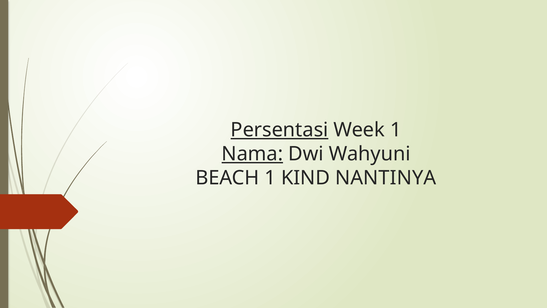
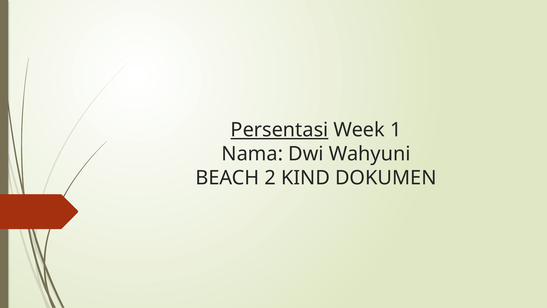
Nama underline: present -> none
BEACH 1: 1 -> 2
NANTINYA: NANTINYA -> DOKUMEN
